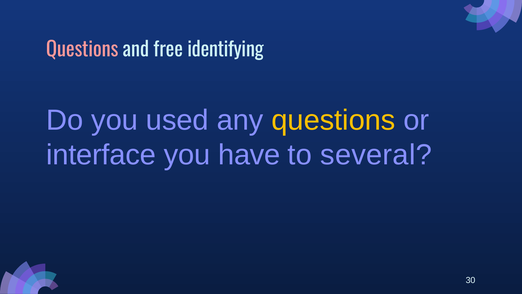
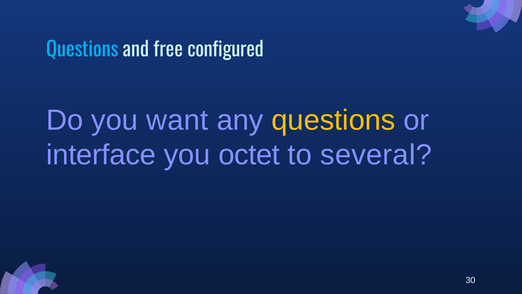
Questions at (82, 50) colour: pink -> light blue
identifying: identifying -> configured
used: used -> want
have: have -> octet
